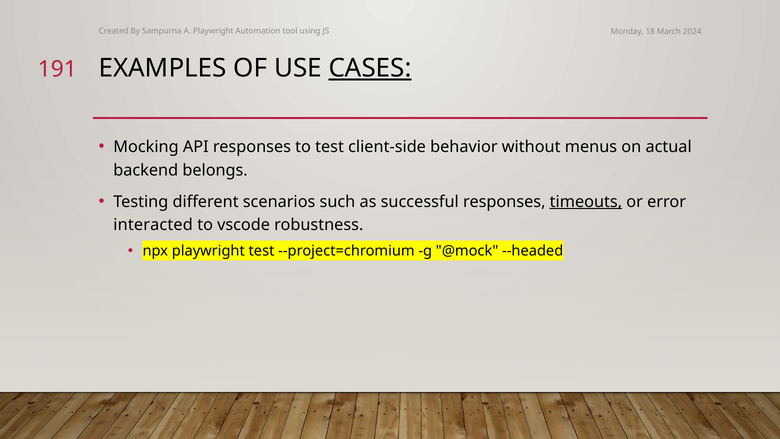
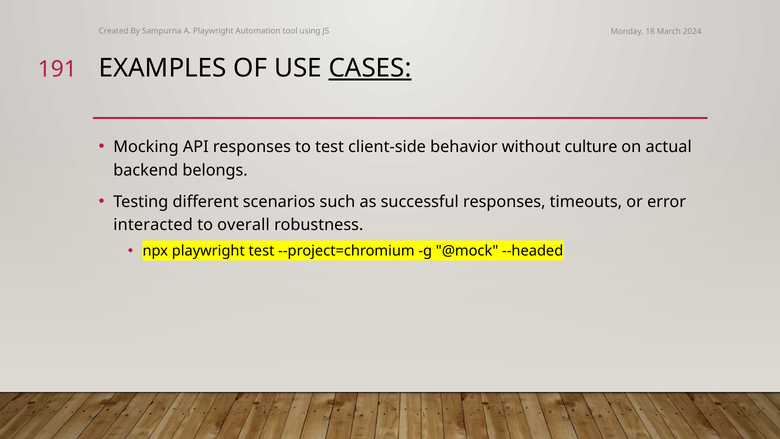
menus: menus -> culture
timeouts underline: present -> none
vscode: vscode -> overall
